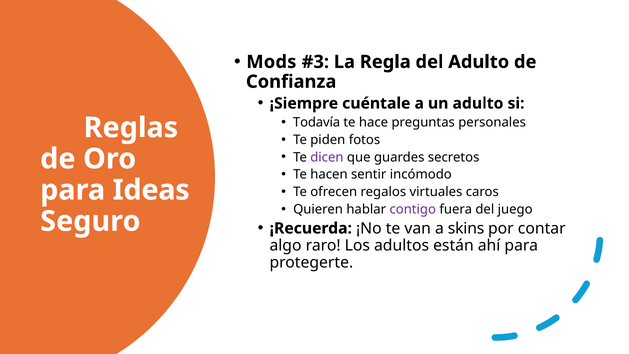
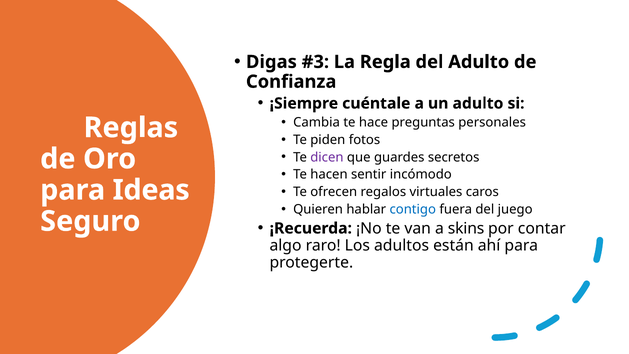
Mods: Mods -> Digas
Todavía: Todavía -> Cambia
contigo colour: purple -> blue
